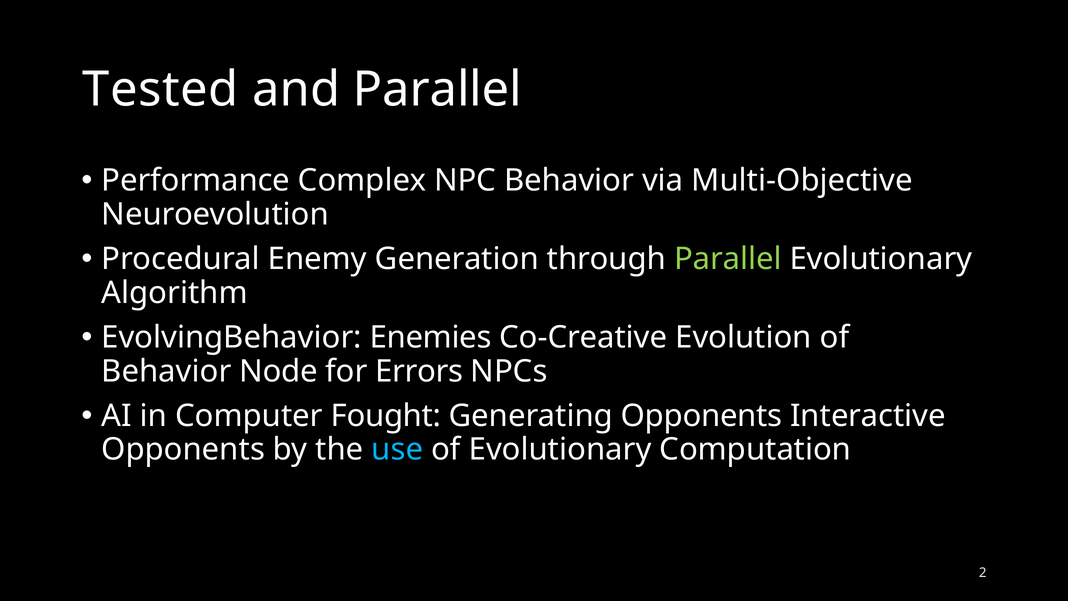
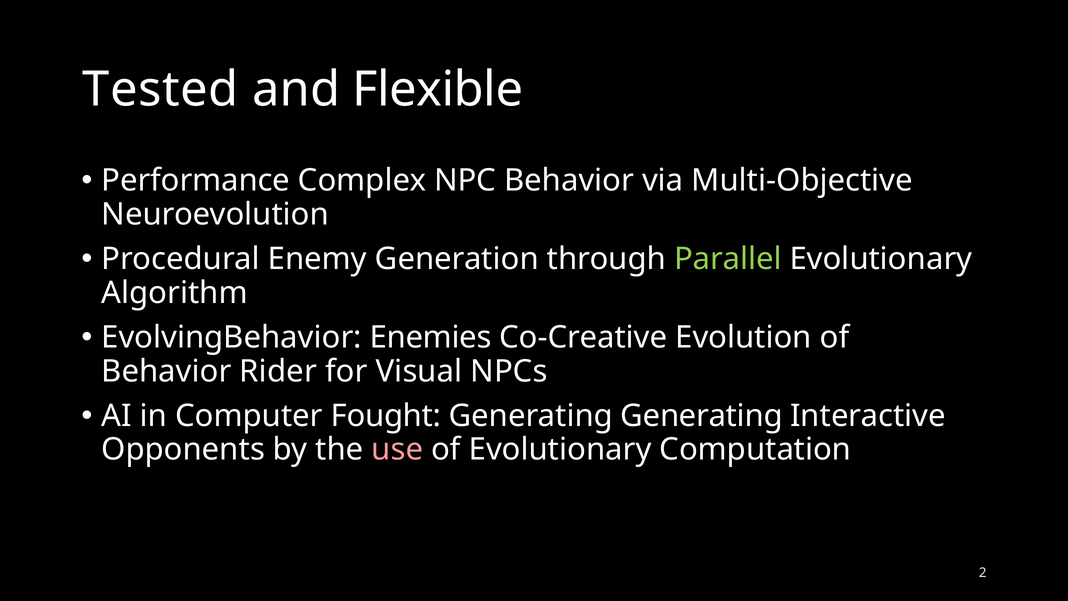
and Parallel: Parallel -> Flexible
Node: Node -> Rider
Errors: Errors -> Visual
Generating Opponents: Opponents -> Generating
use colour: light blue -> pink
